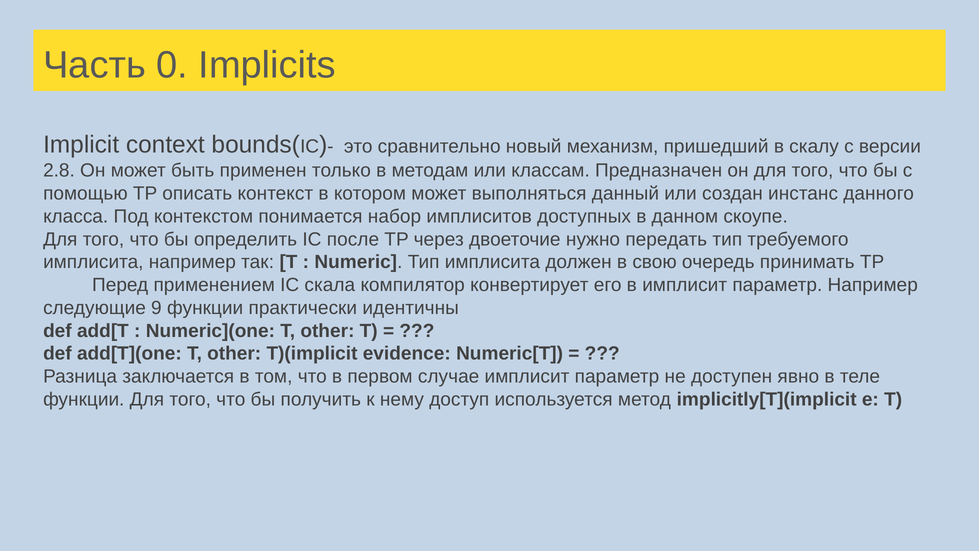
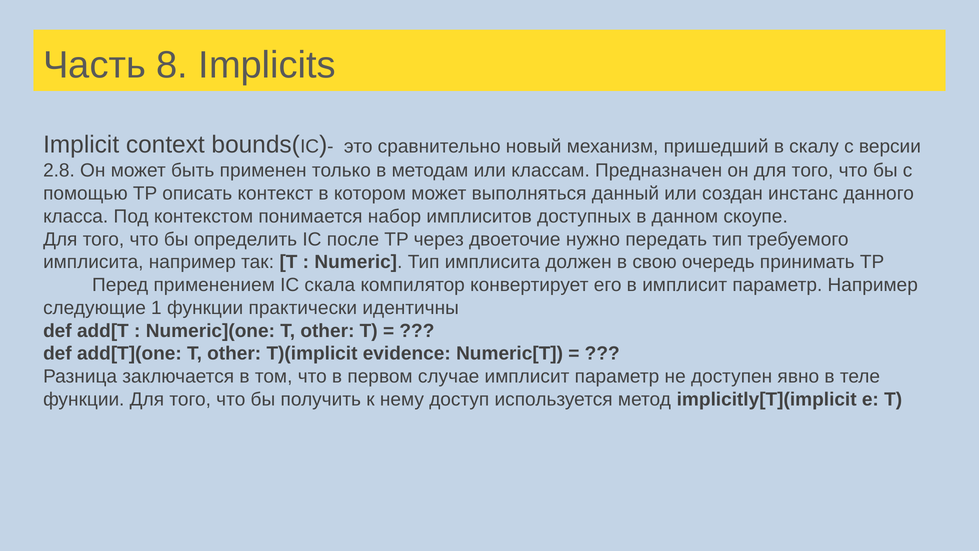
0: 0 -> 8
9: 9 -> 1
